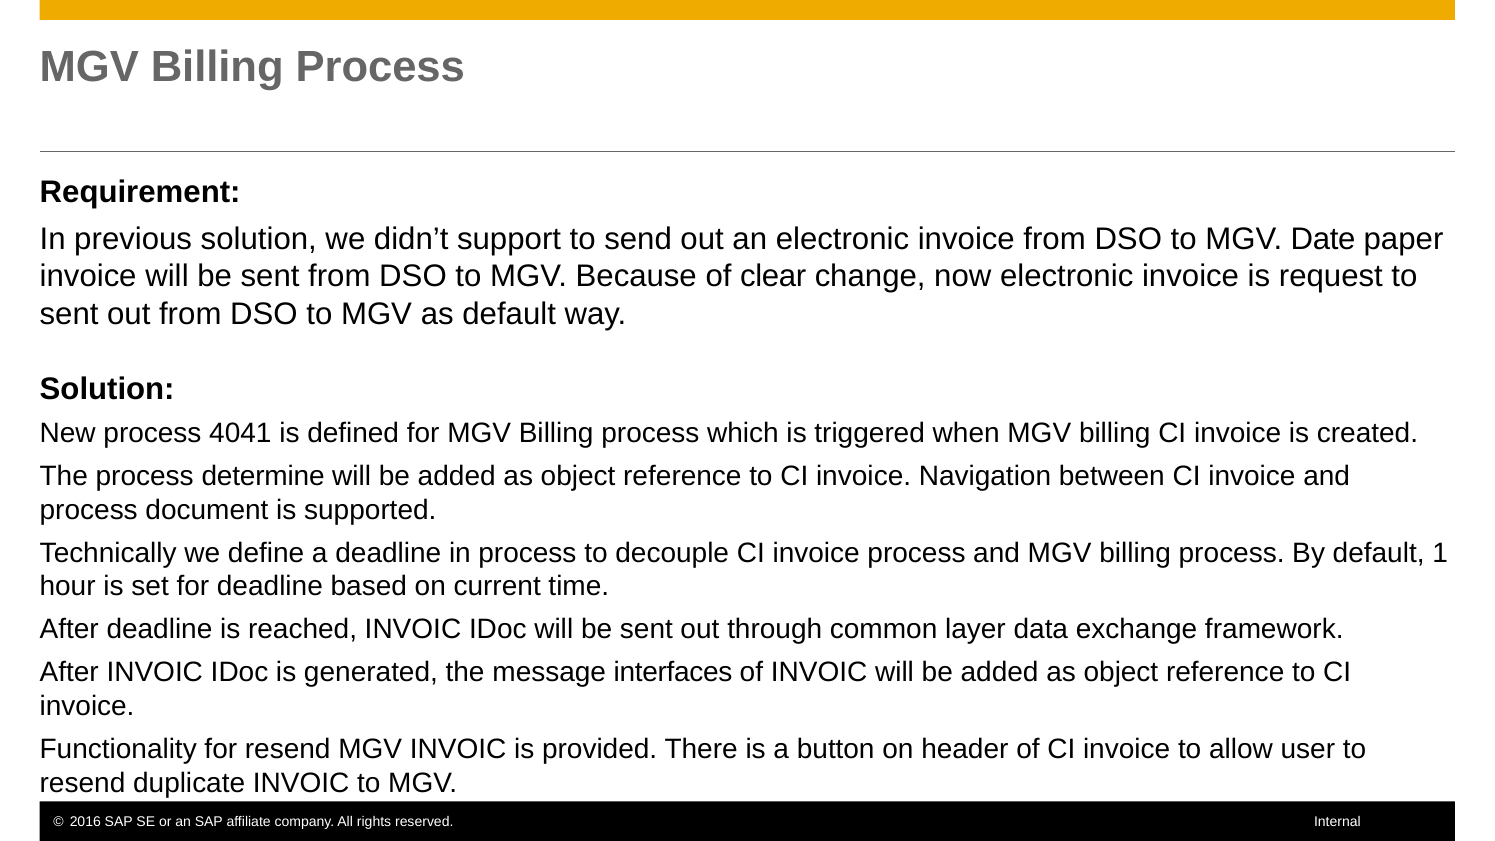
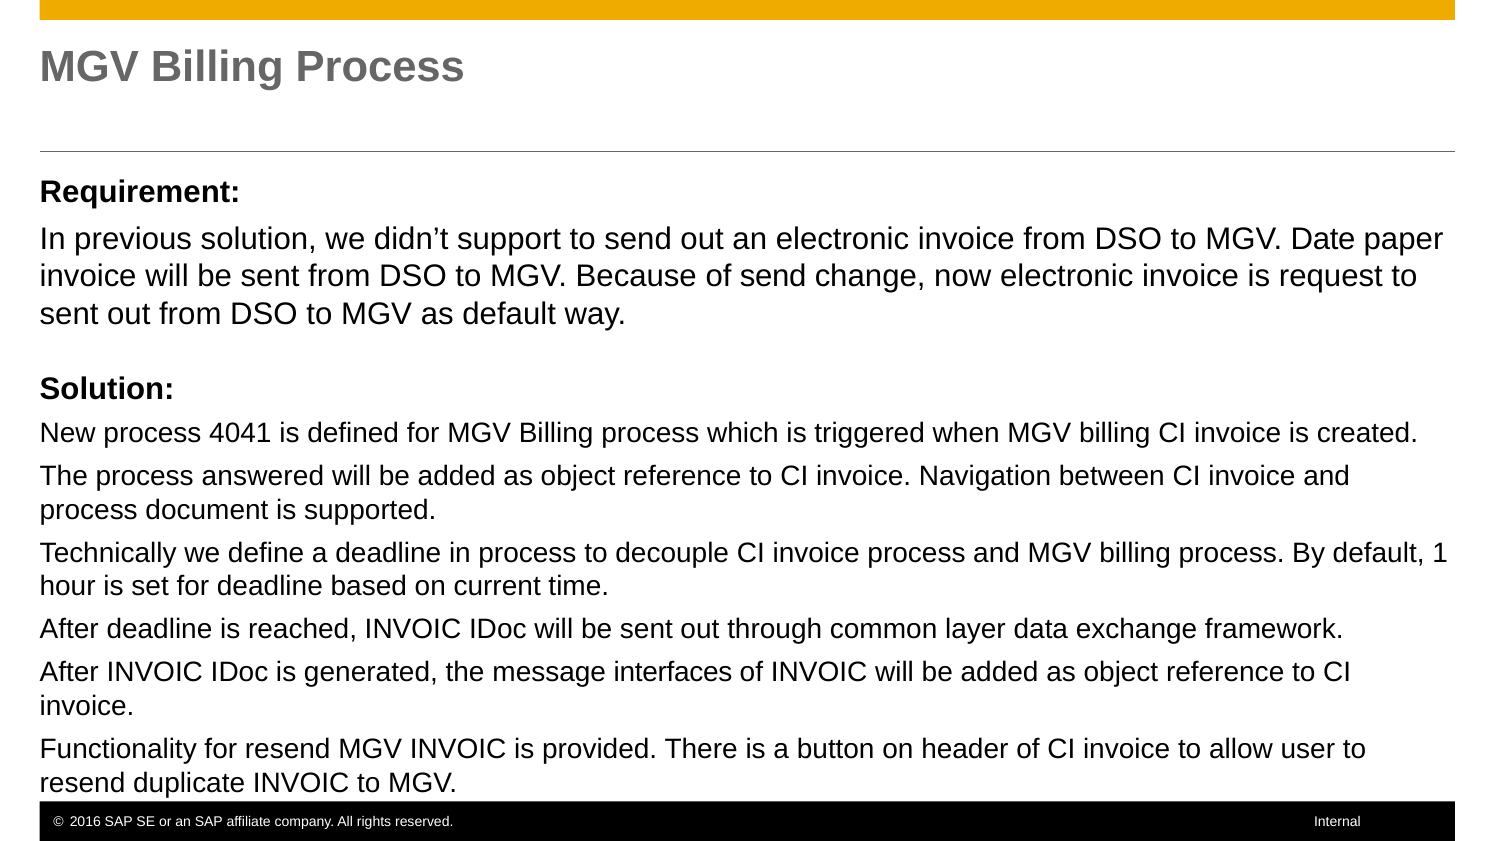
of clear: clear -> send
determine: determine -> answered
